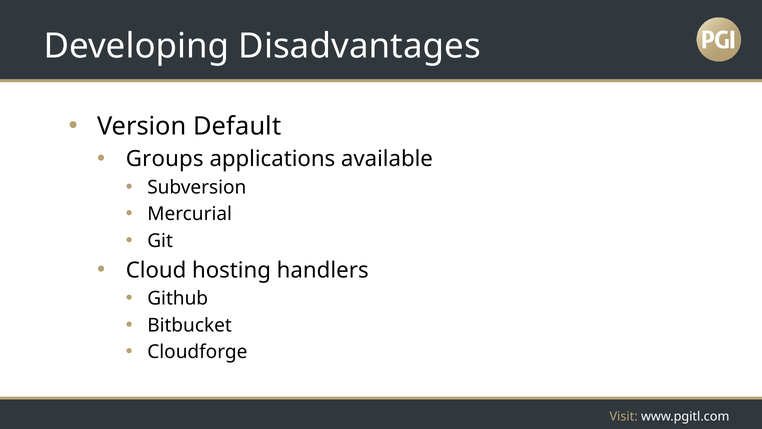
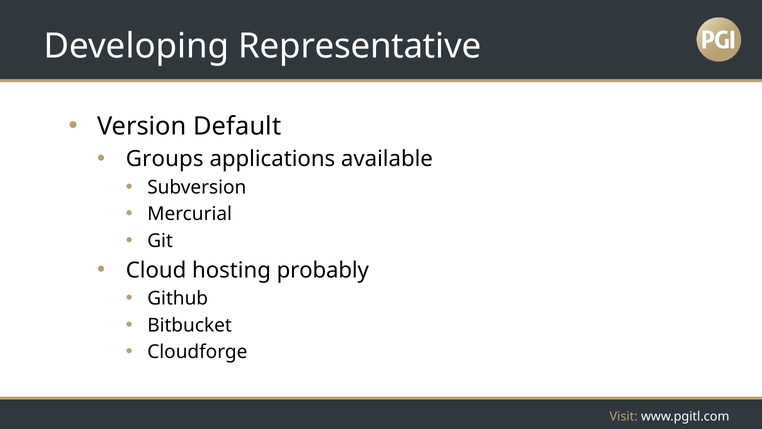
Disadvantages: Disadvantages -> Representative
handlers: handlers -> probably
